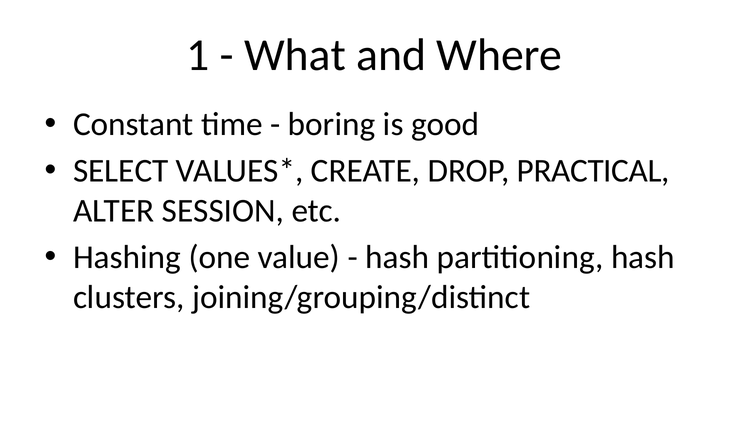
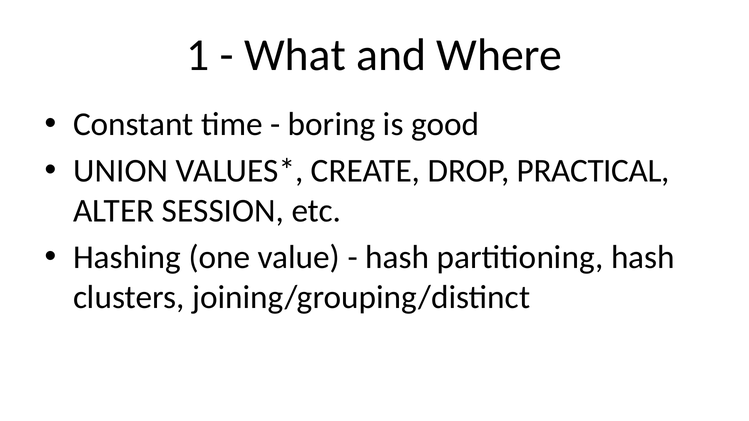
SELECT: SELECT -> UNION
